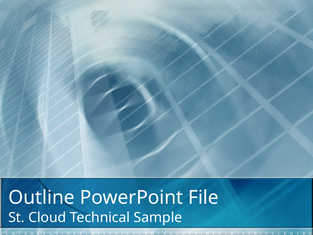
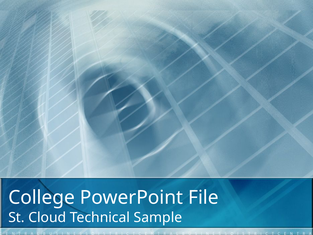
Outline: Outline -> College
